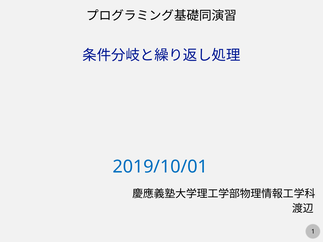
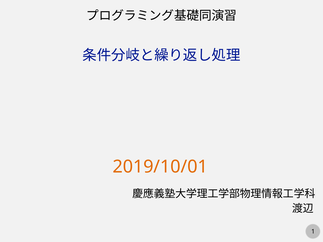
2019/10/01 colour: blue -> orange
